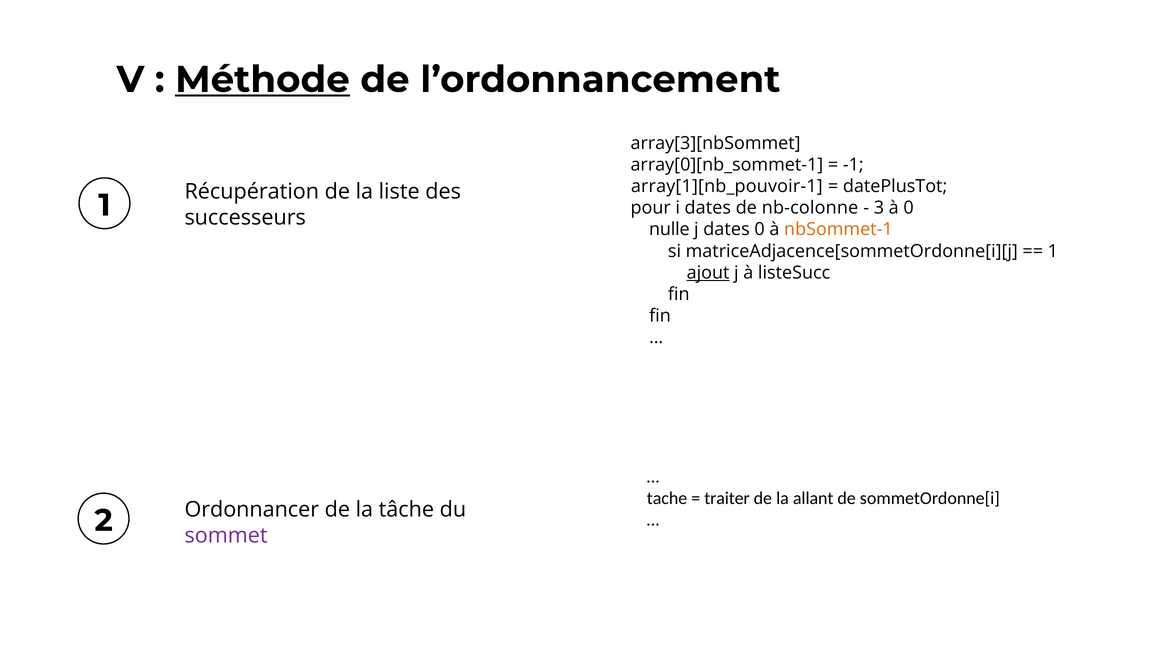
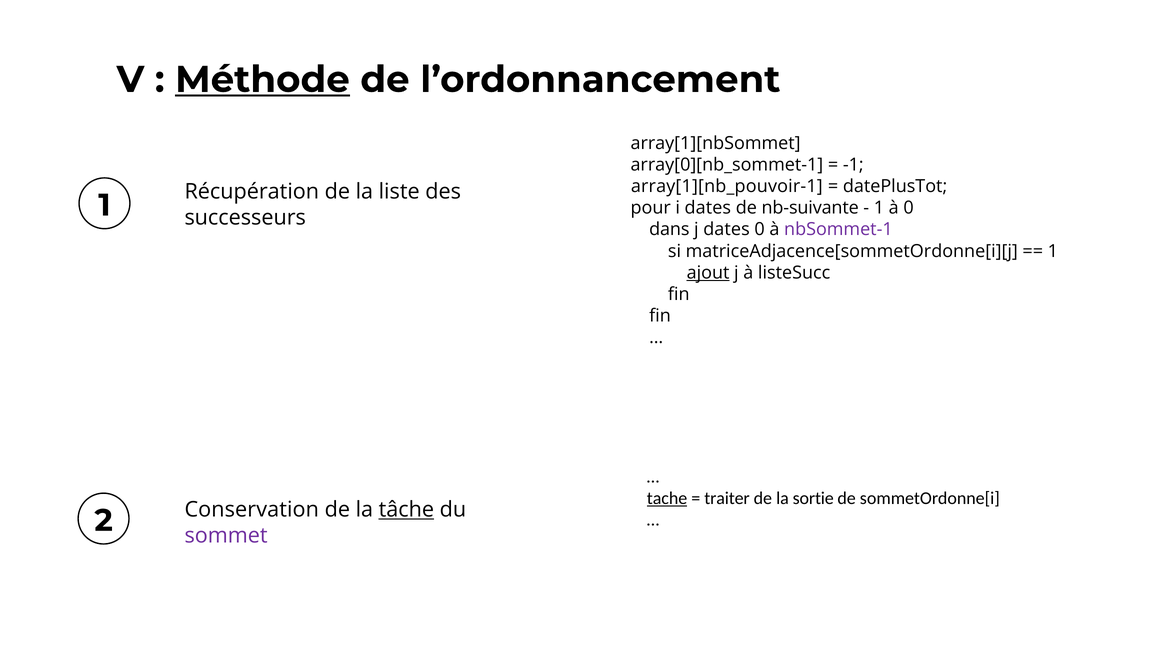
array[3][nbSommet: array[3][nbSommet -> array[1][nbSommet
nb-colonne: nb-colonne -> nb-suivante
3 at (879, 208): 3 -> 1
nulle: nulle -> dans
nbSommet-1 colour: orange -> purple
tache underline: none -> present
allant: allant -> sortie
Ordonnancer: Ordonnancer -> Conservation
tâche underline: none -> present
